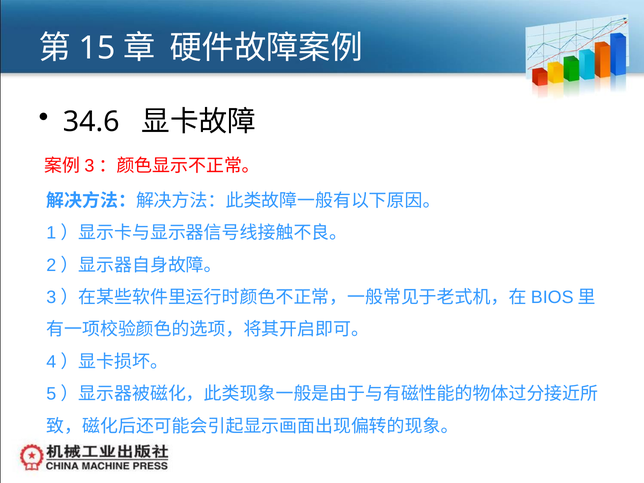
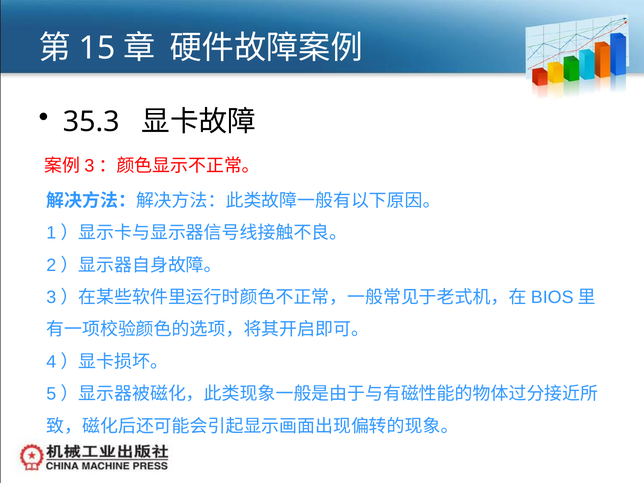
34.6: 34.6 -> 35.3
